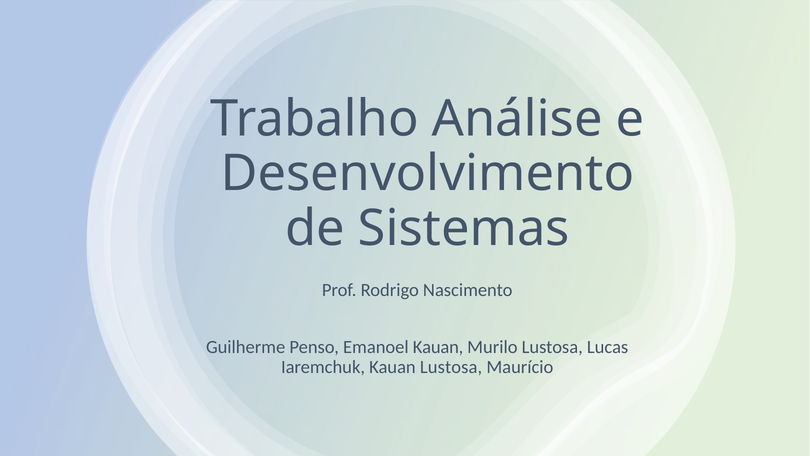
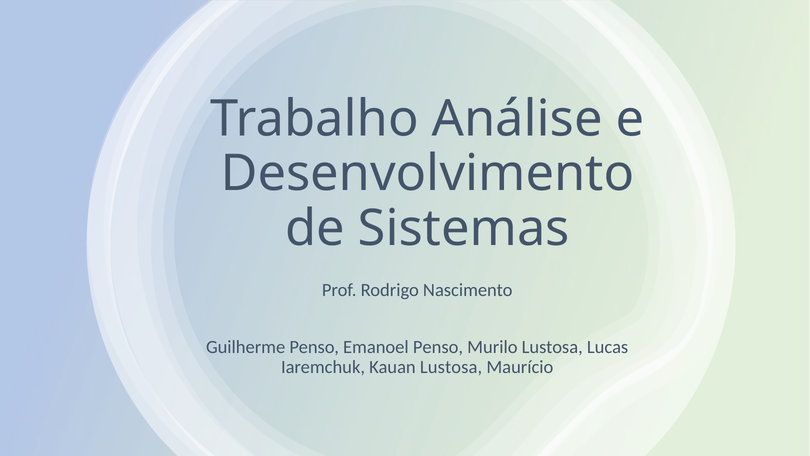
Emanoel Kauan: Kauan -> Penso
